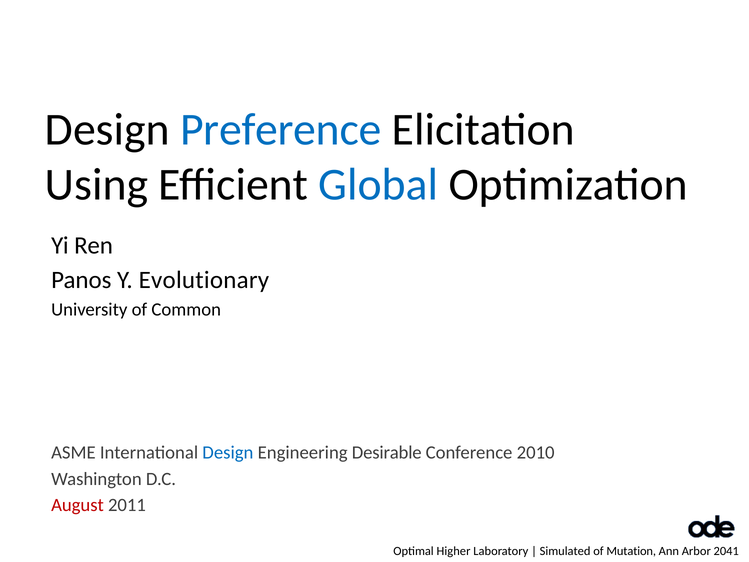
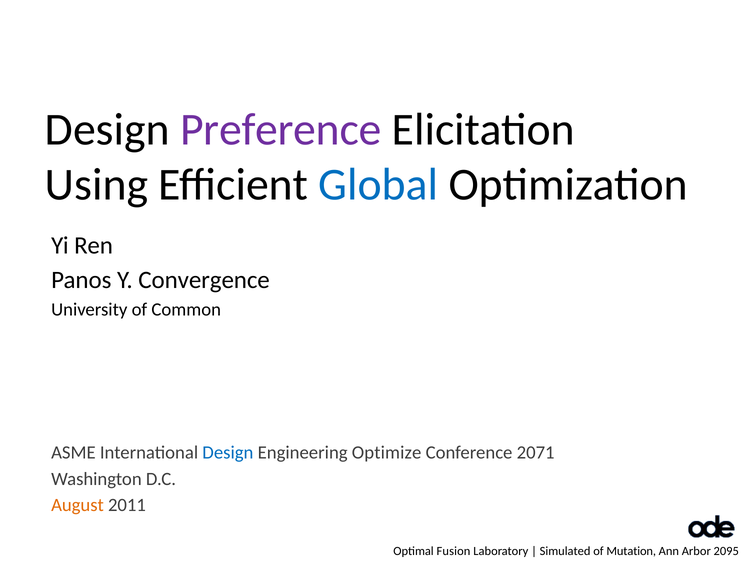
Preference colour: blue -> purple
Evolutionary: Evolutionary -> Convergence
Desirable: Desirable -> Optimize
2010: 2010 -> 2071
August colour: red -> orange
Higher: Higher -> Fusion
2041: 2041 -> 2095
